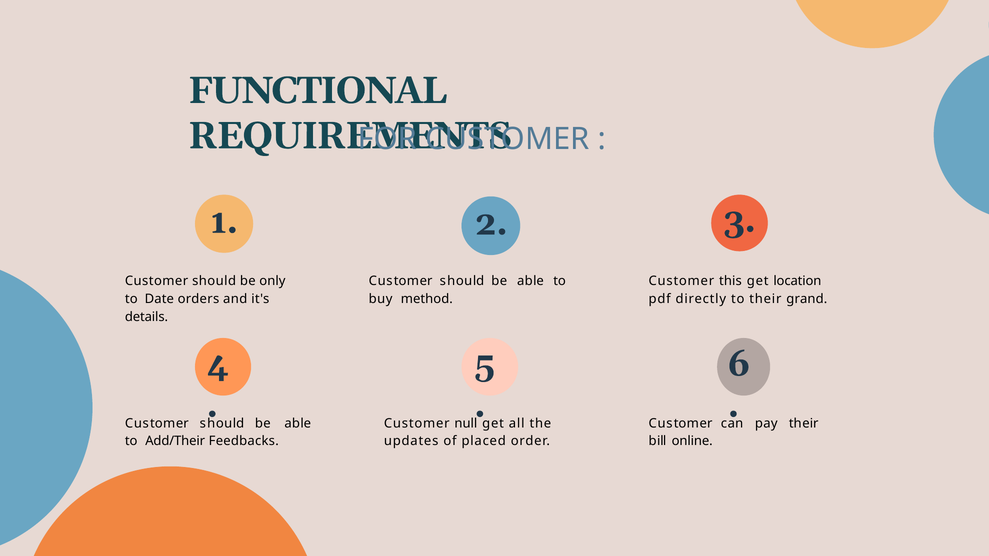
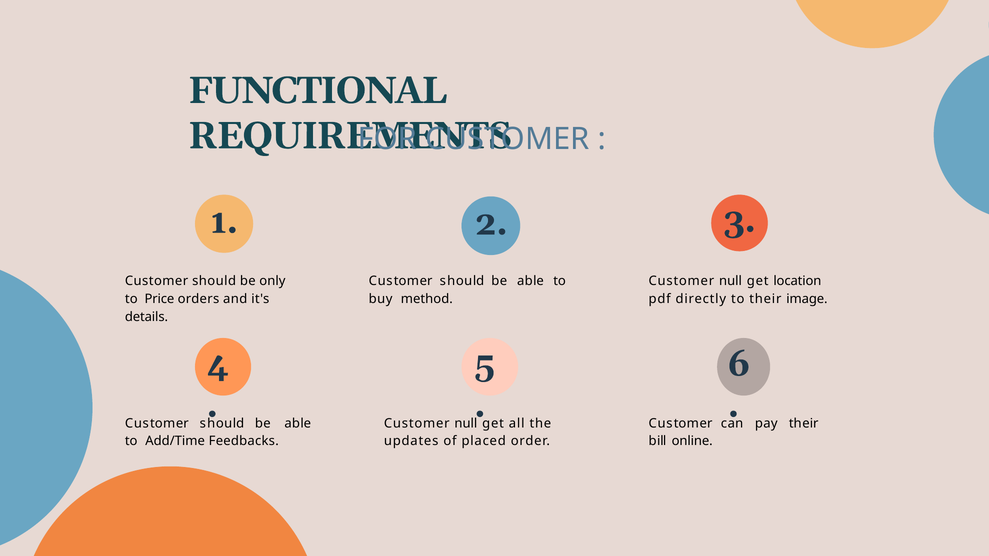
this at (730, 281): this -> null
Date: Date -> Price
grand: grand -> image
Add/Their: Add/Their -> Add/Time
